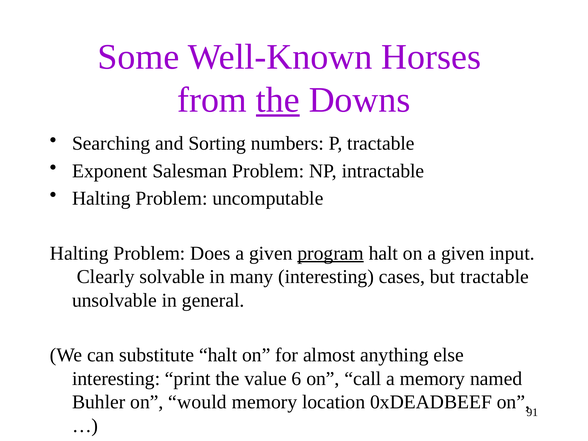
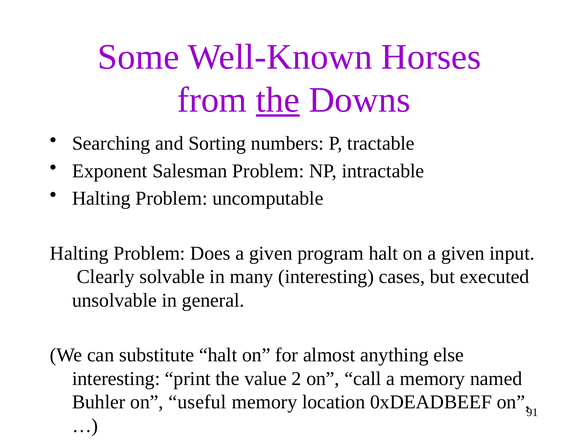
program underline: present -> none
but tractable: tractable -> executed
6: 6 -> 2
would: would -> useful
